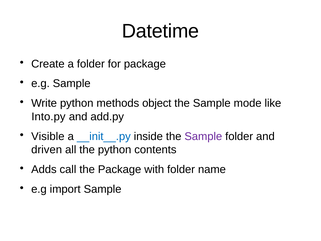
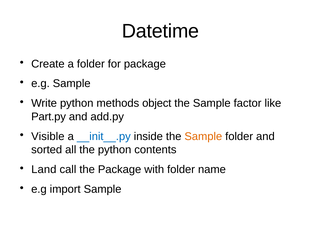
mode: mode -> factor
Into.py: Into.py -> Part.py
Sample at (203, 136) colour: purple -> orange
driven: driven -> sorted
Adds: Adds -> Land
